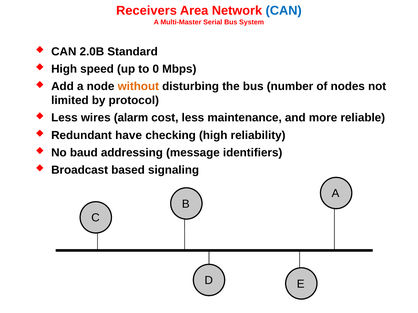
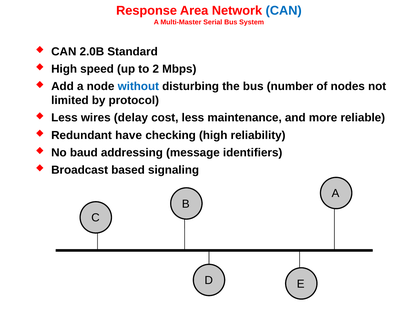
Receivers: Receivers -> Response
0: 0 -> 2
without colour: orange -> blue
alarm: alarm -> delay
